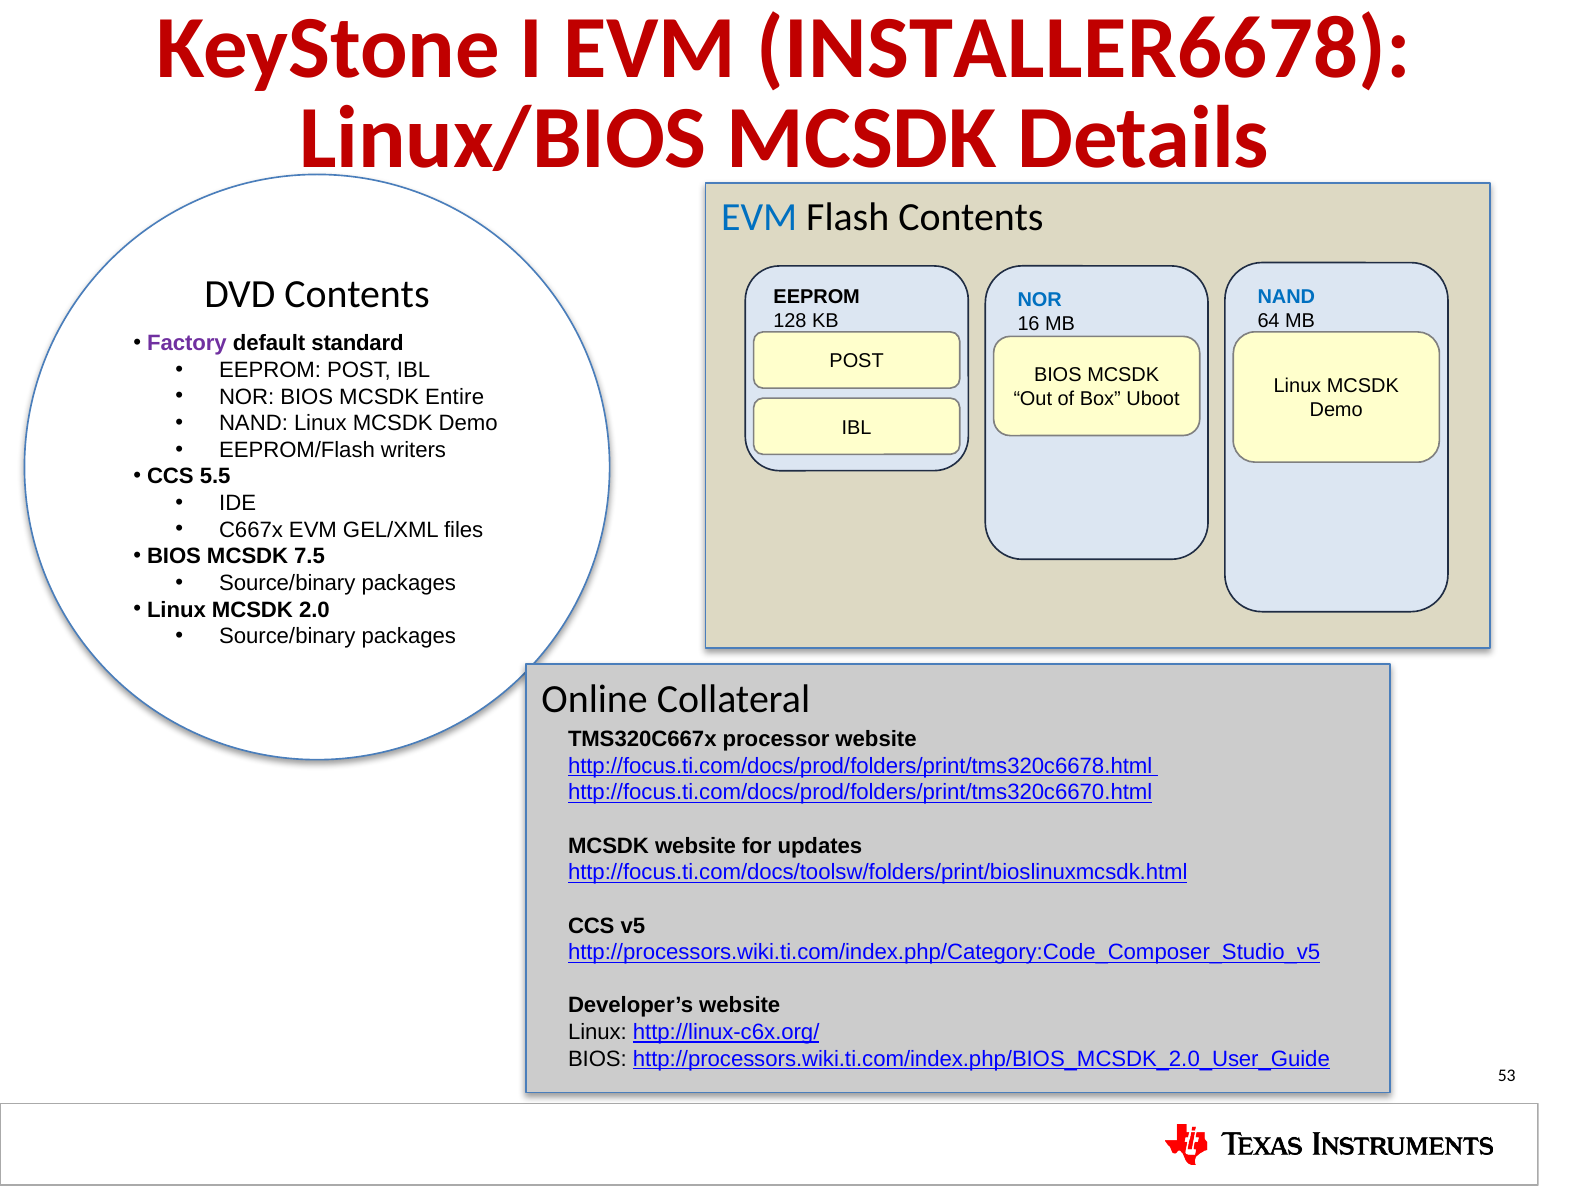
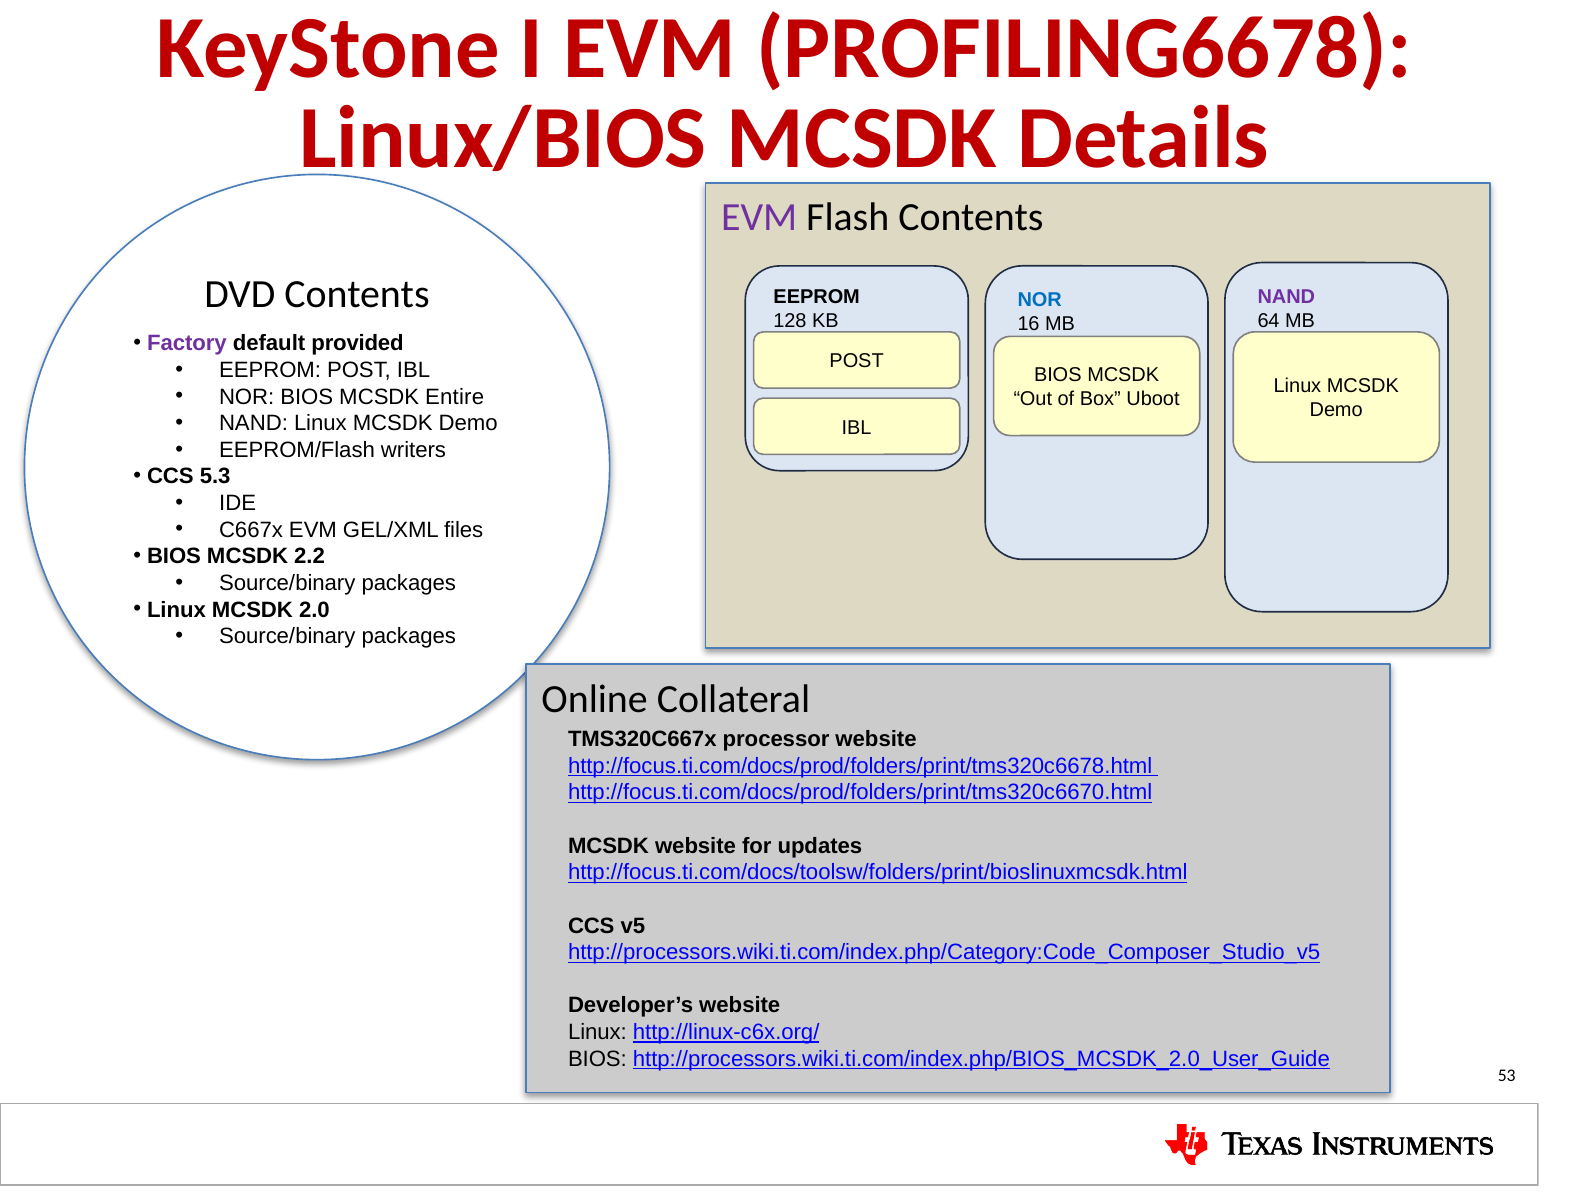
INSTALLER6678: INSTALLER6678 -> PROFILING6678
EVM at (759, 217) colour: blue -> purple
NAND at (1286, 297) colour: blue -> purple
standard: standard -> provided
5.5: 5.5 -> 5.3
7.5: 7.5 -> 2.2
